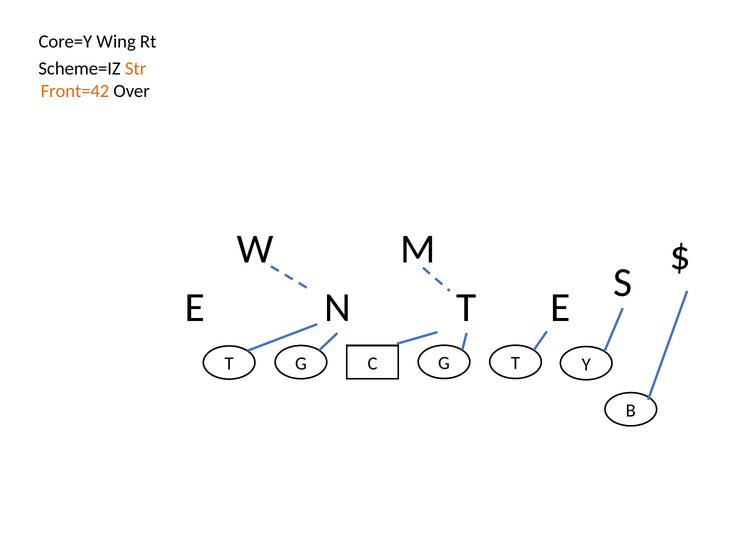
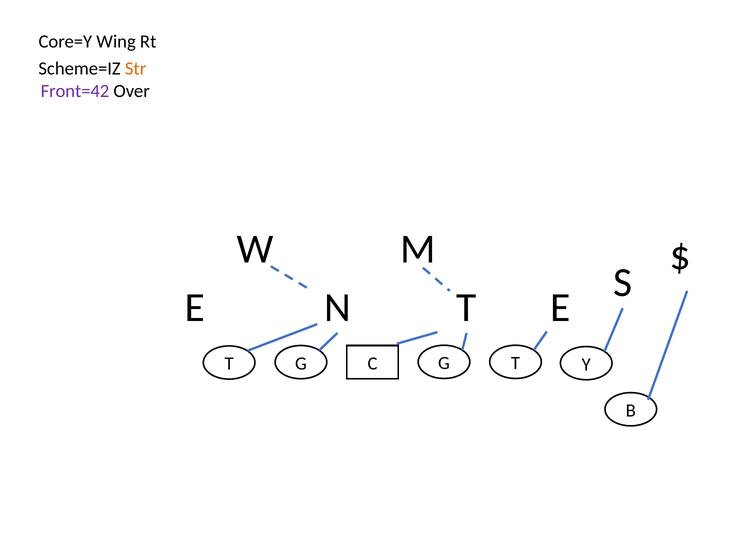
Front=42 colour: orange -> purple
